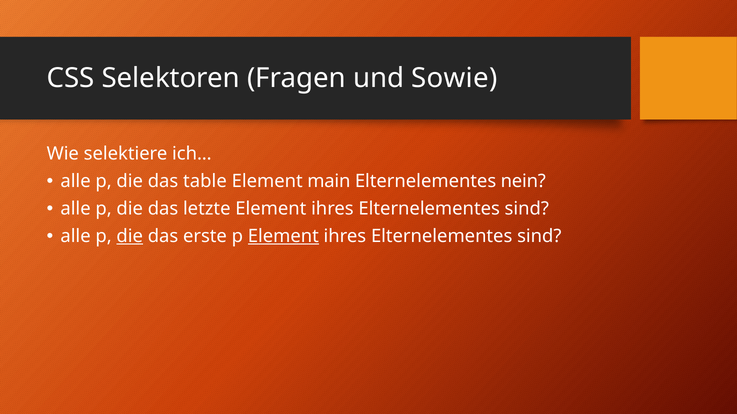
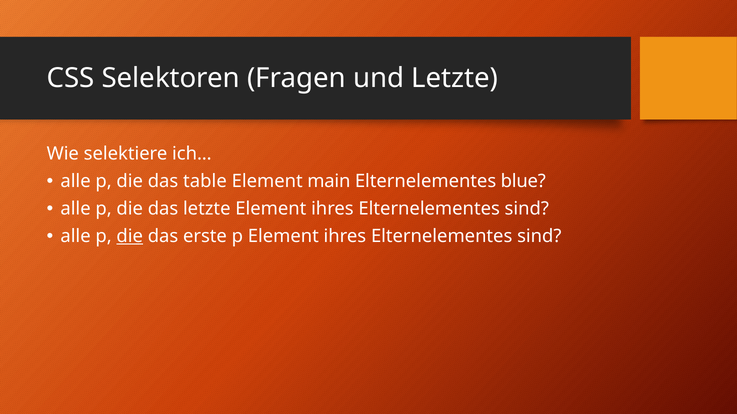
und Sowie: Sowie -> Letzte
nein: nein -> blue
Element at (283, 237) underline: present -> none
